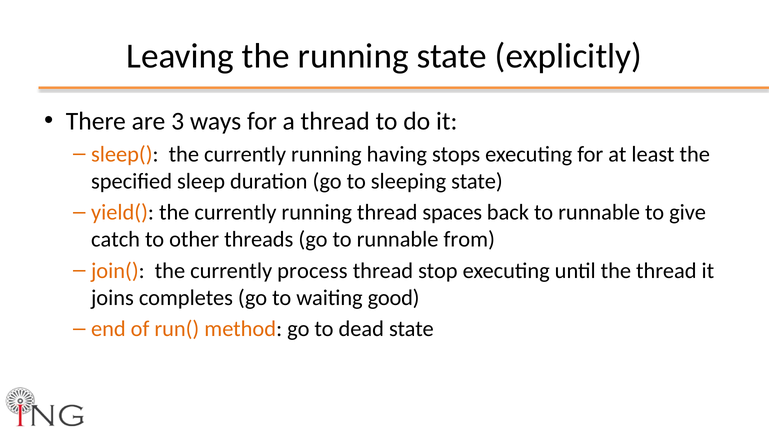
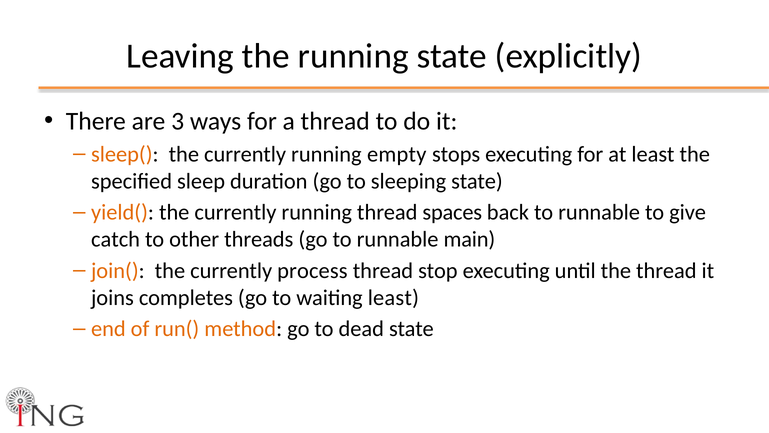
having: having -> empty
from: from -> main
waiting good: good -> least
